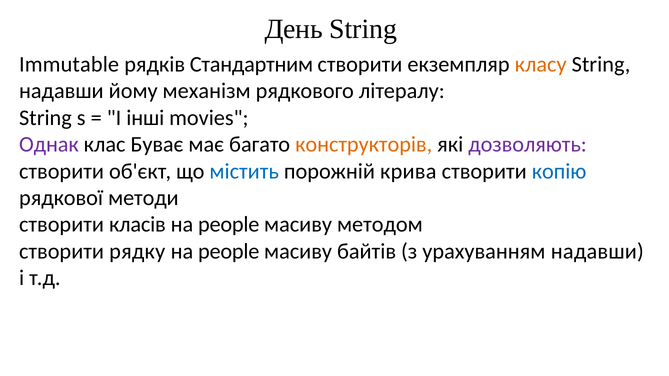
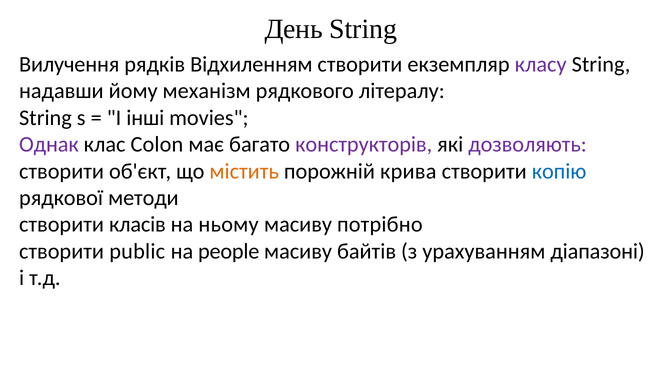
Immutable: Immutable -> Вилучення
Стандартним: Стандартним -> Відхиленням
класу colour: orange -> purple
Буває: Буває -> Colon
конструкторів colour: orange -> purple
містить colour: blue -> orange
people at (229, 225): people -> ньому
методом: методом -> потрібно
рядку: рядку -> public
урахуванням надавши: надавши -> діапазоні
